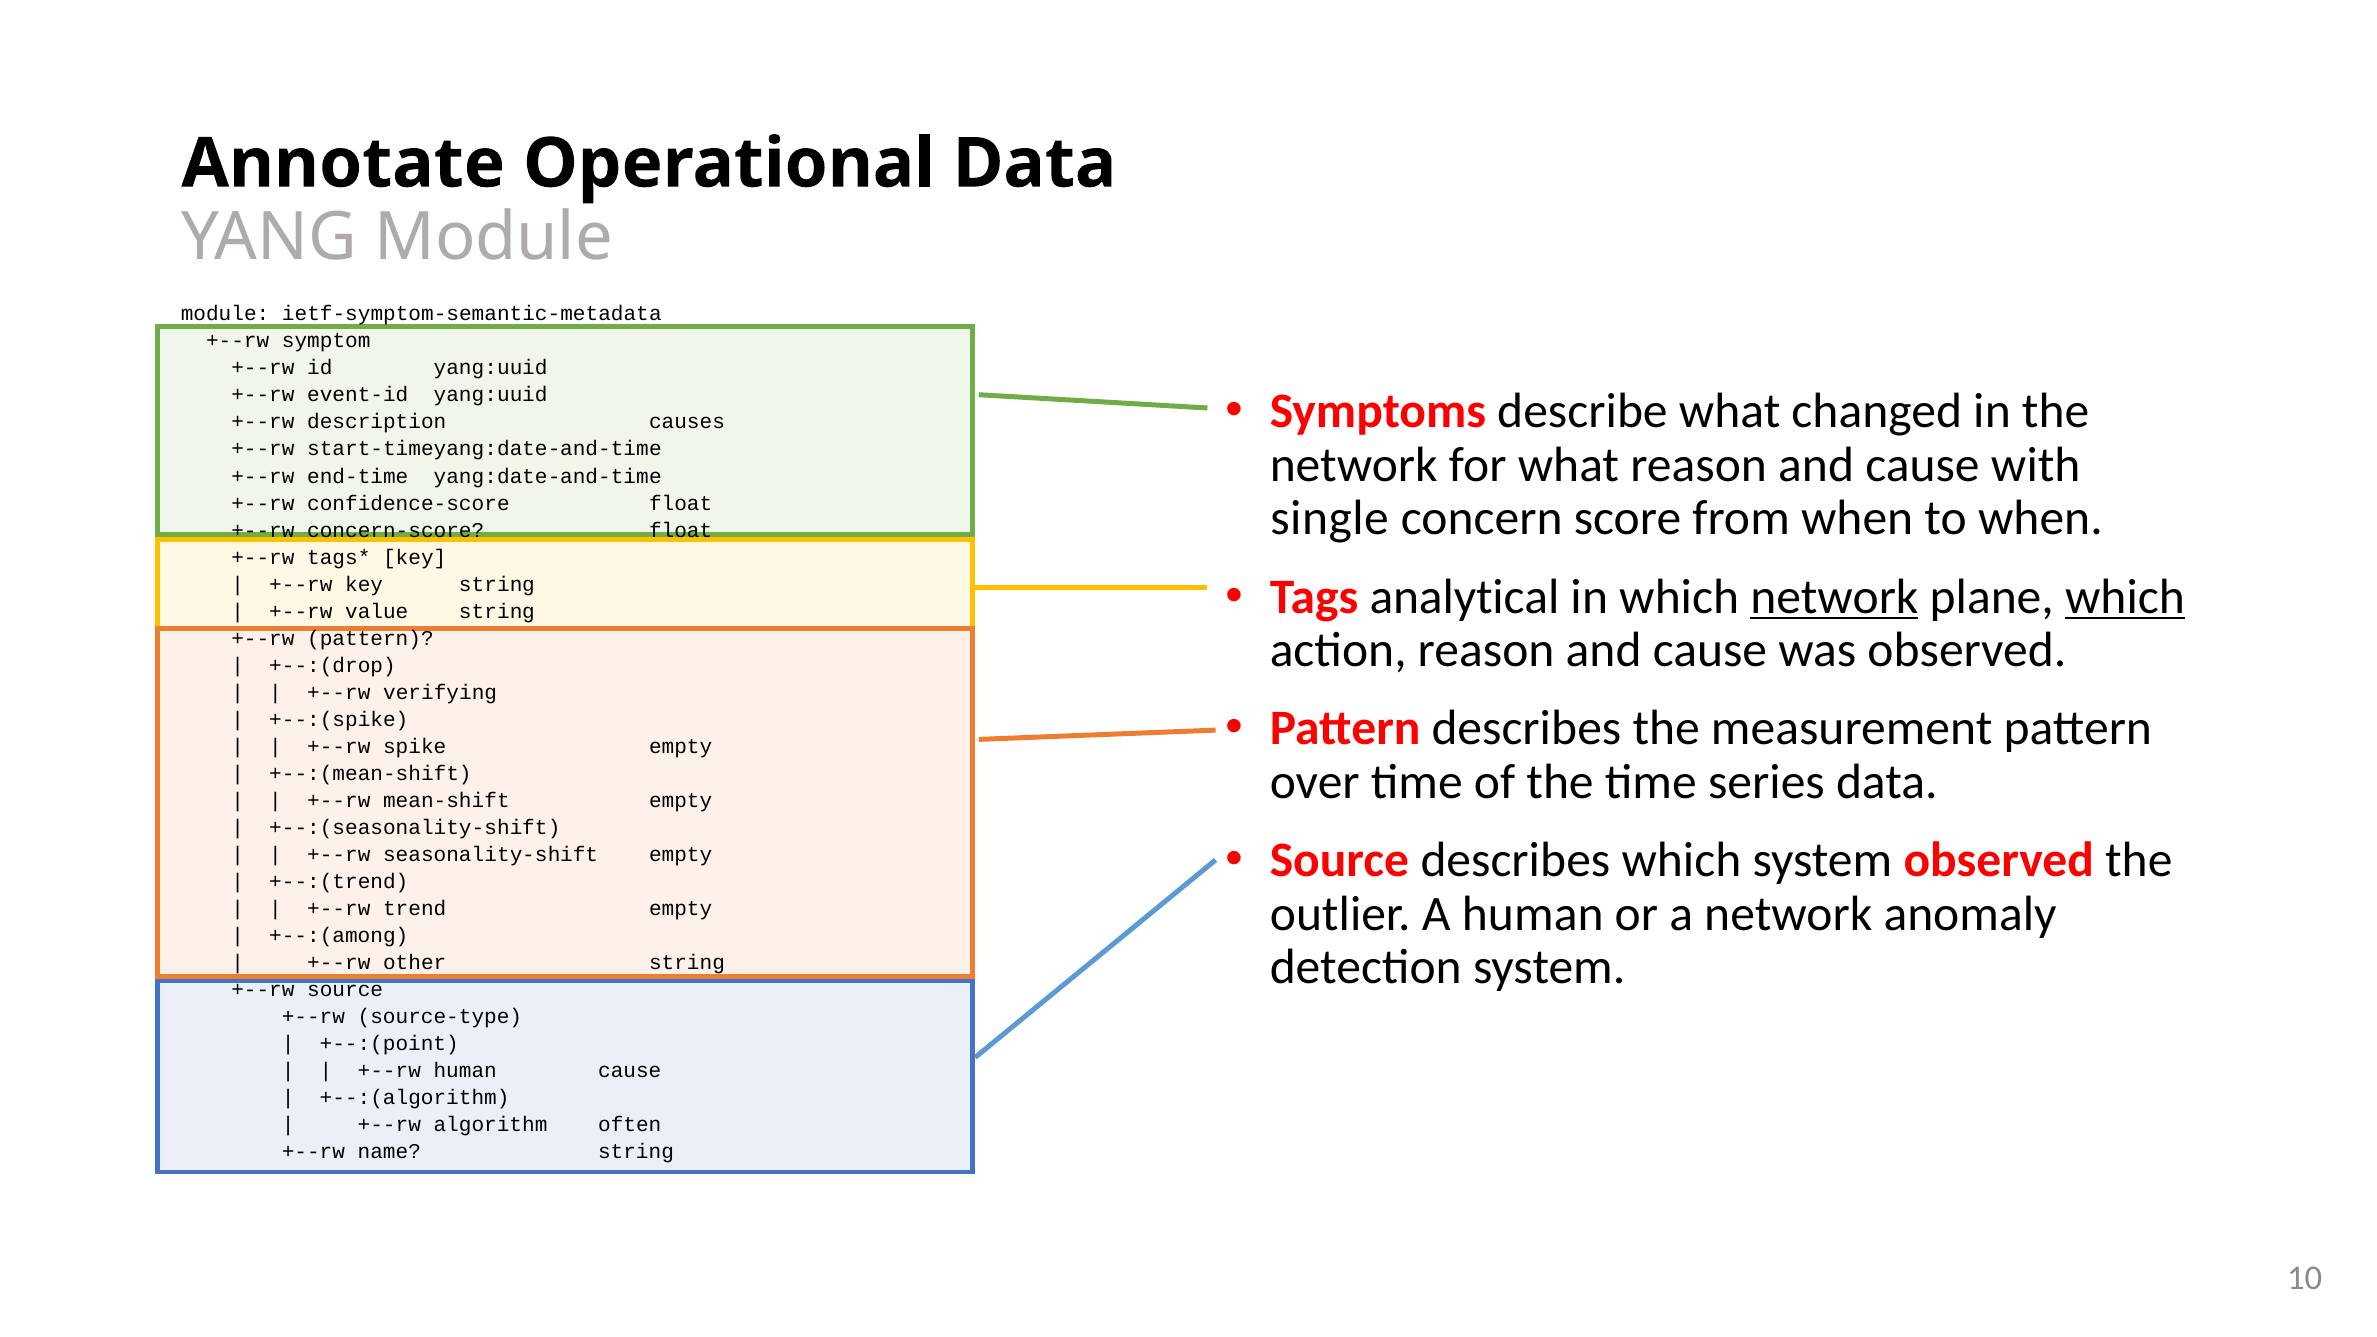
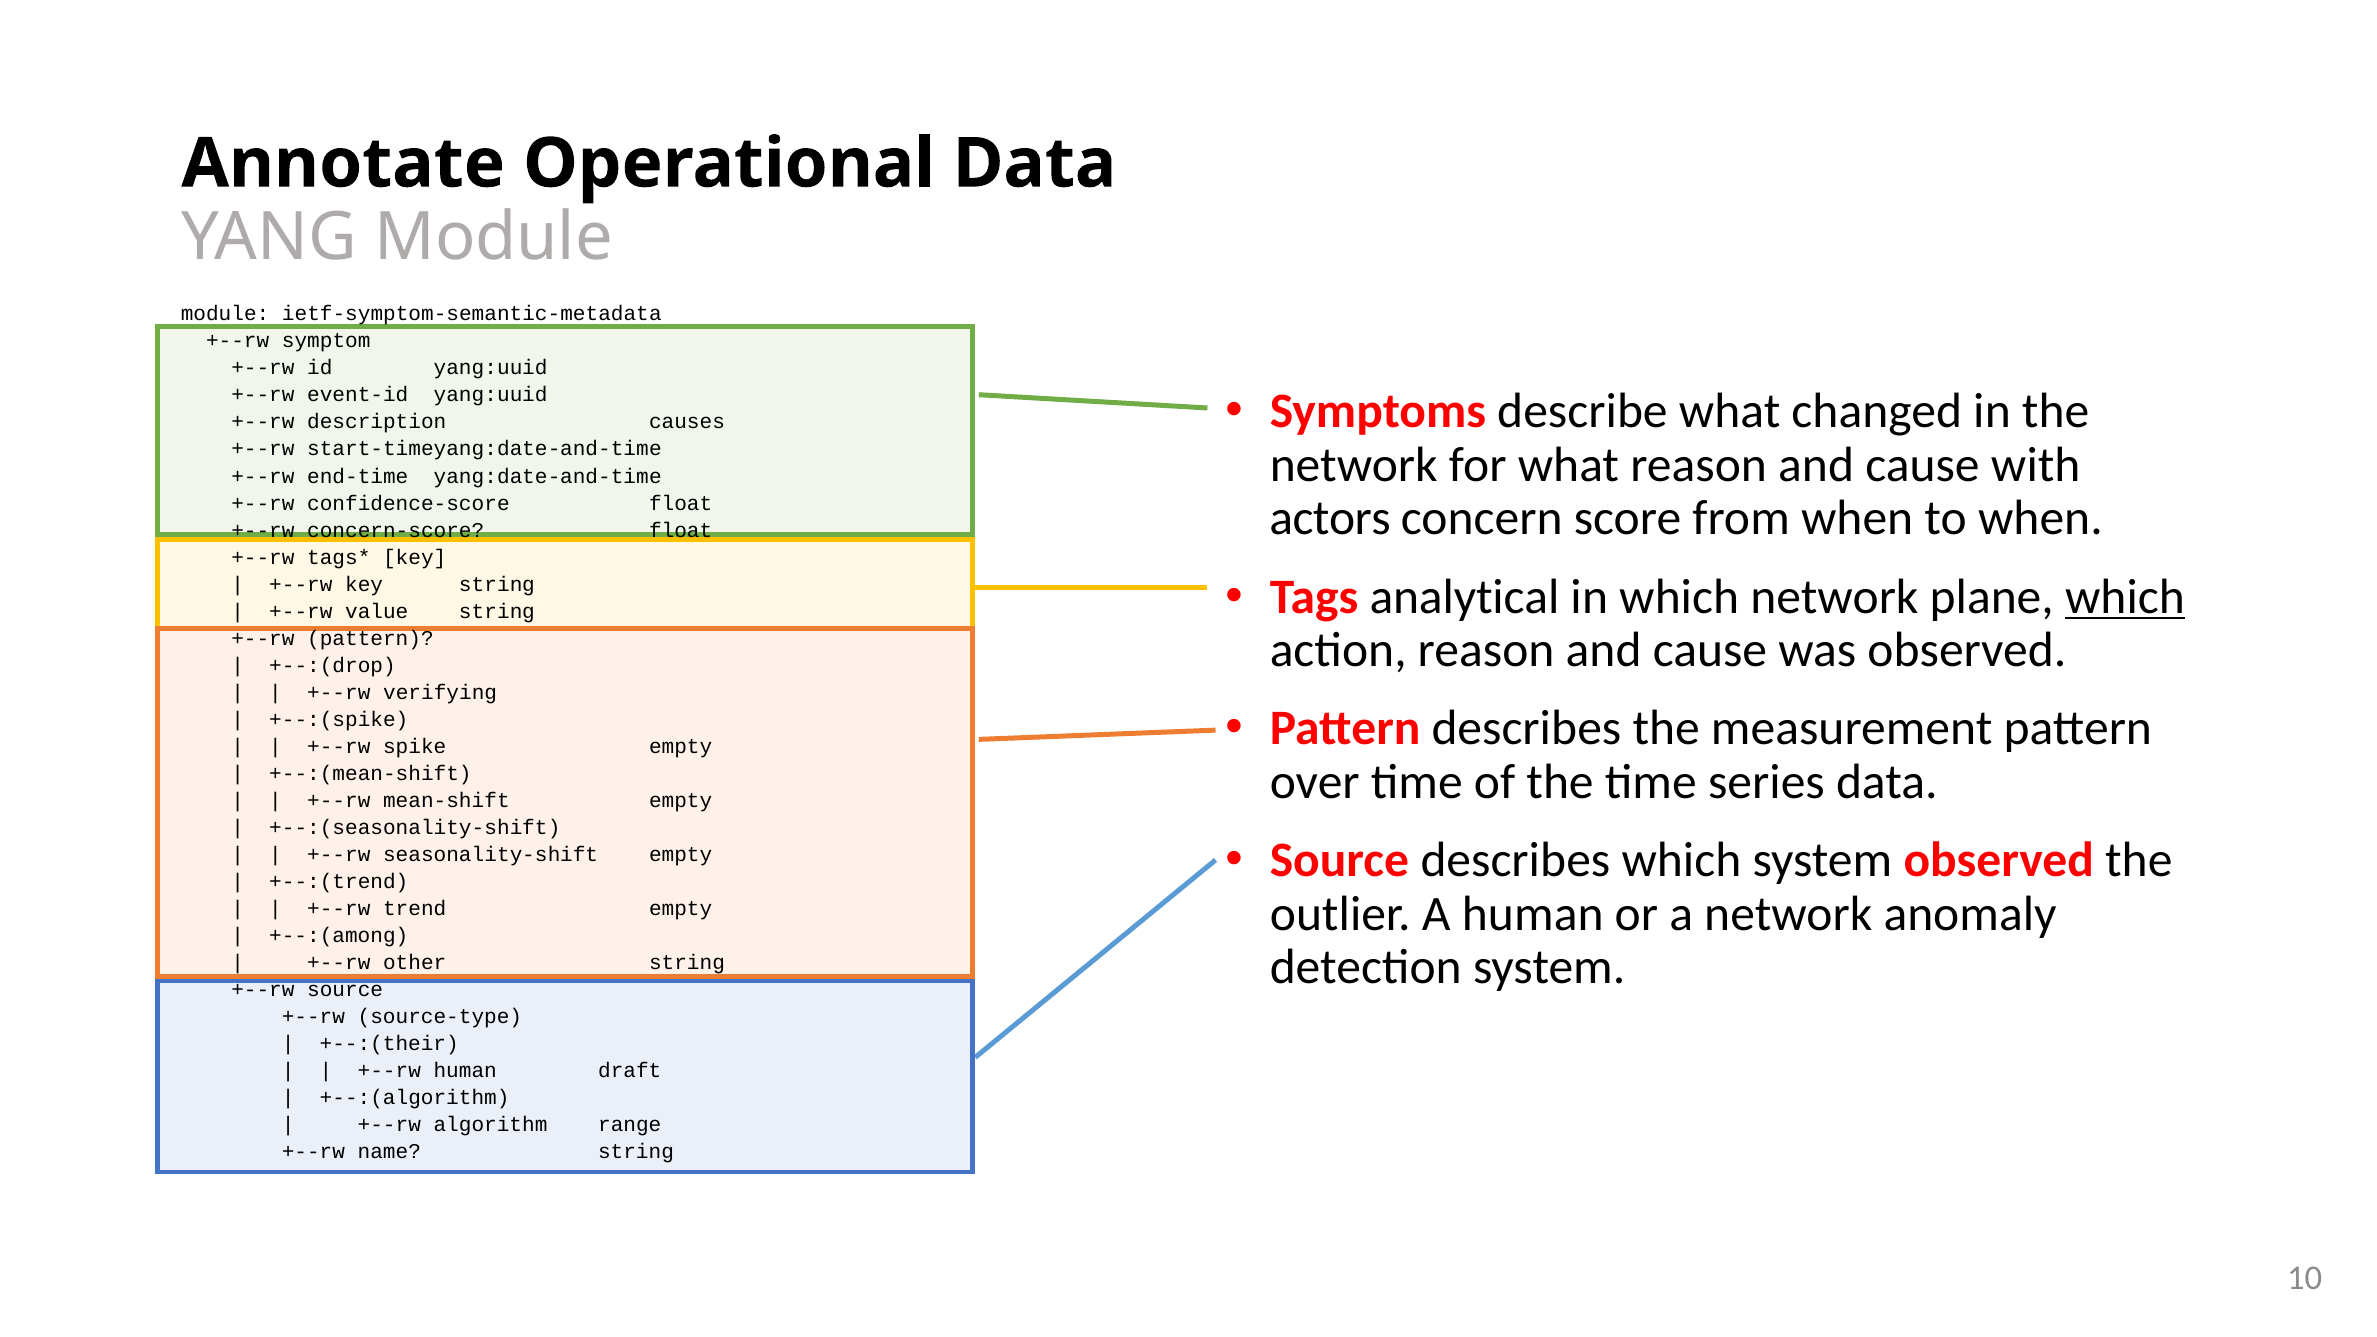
single: single -> actors
network at (1834, 597) underline: present -> none
+--:(point: +--:(point -> +--:(their
human cause: cause -> draft
often: often -> range
